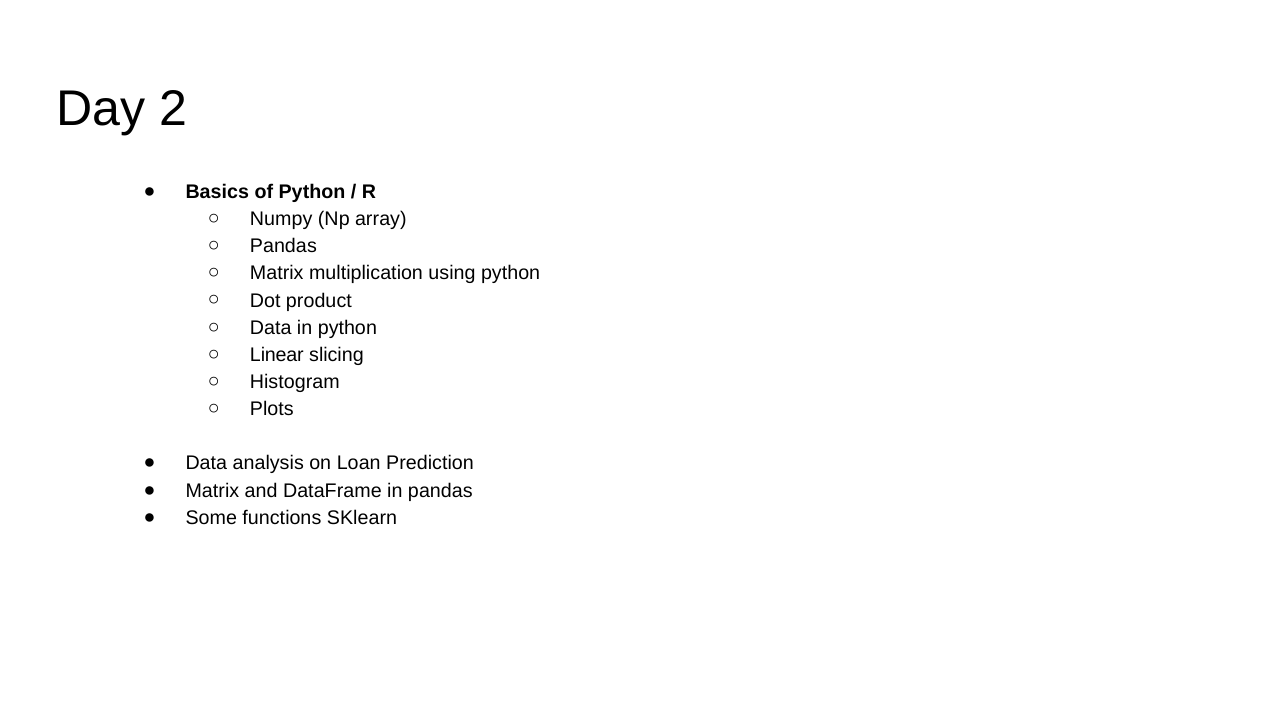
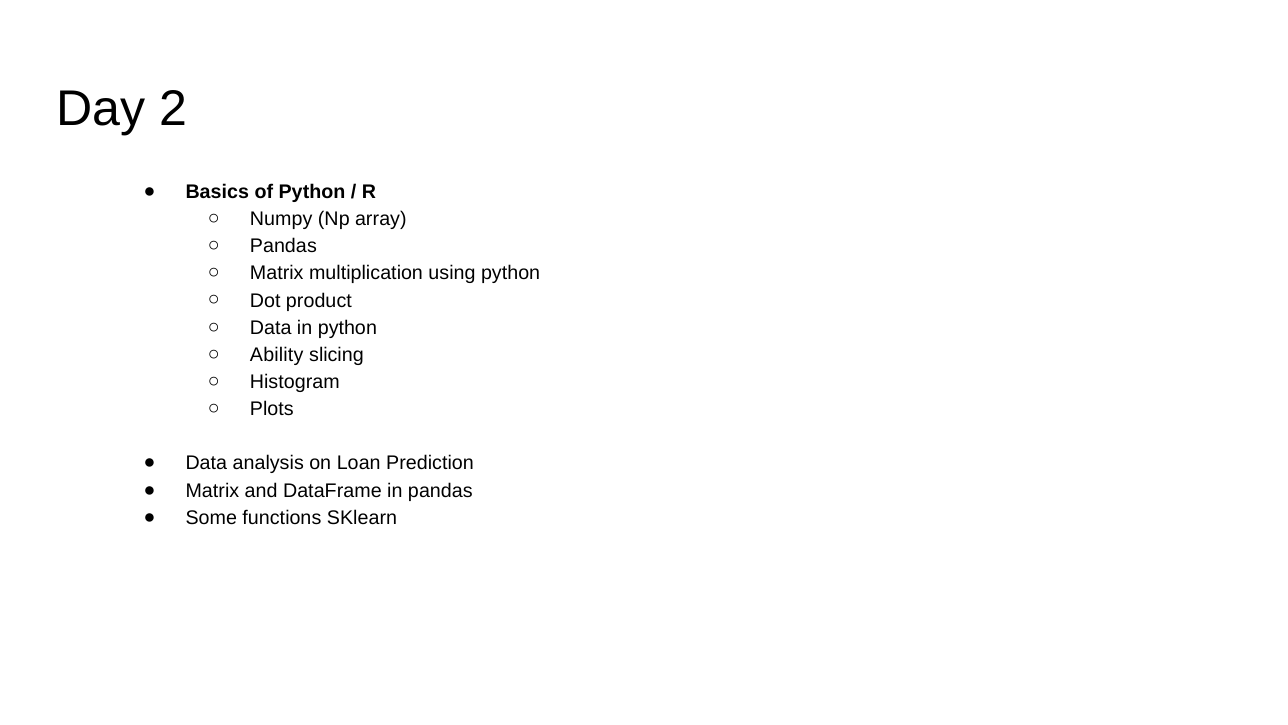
Linear: Linear -> Ability
